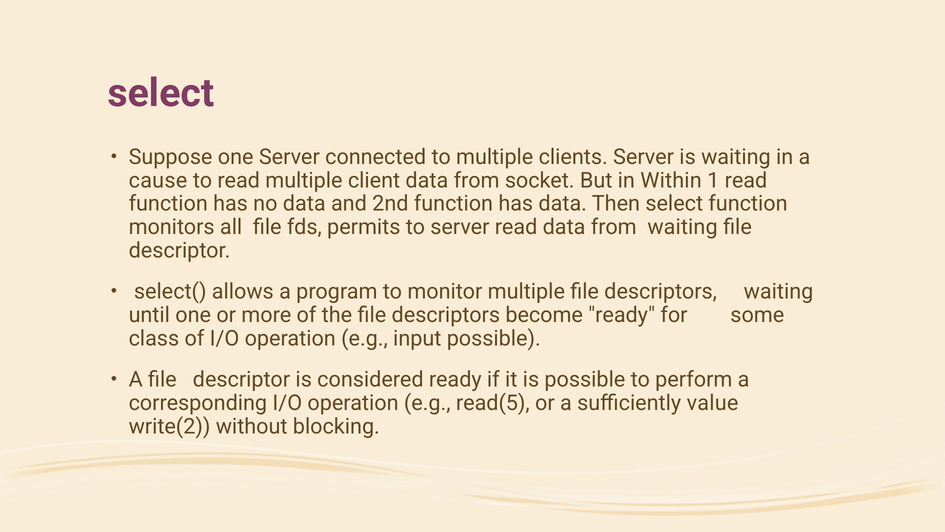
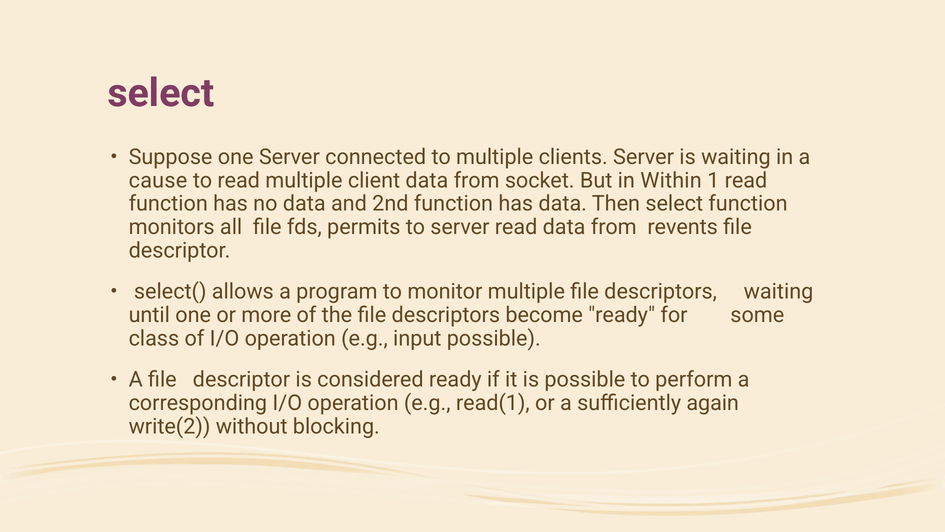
from waiting: waiting -> revents
read(5: read(5 -> read(1
value: value -> again
